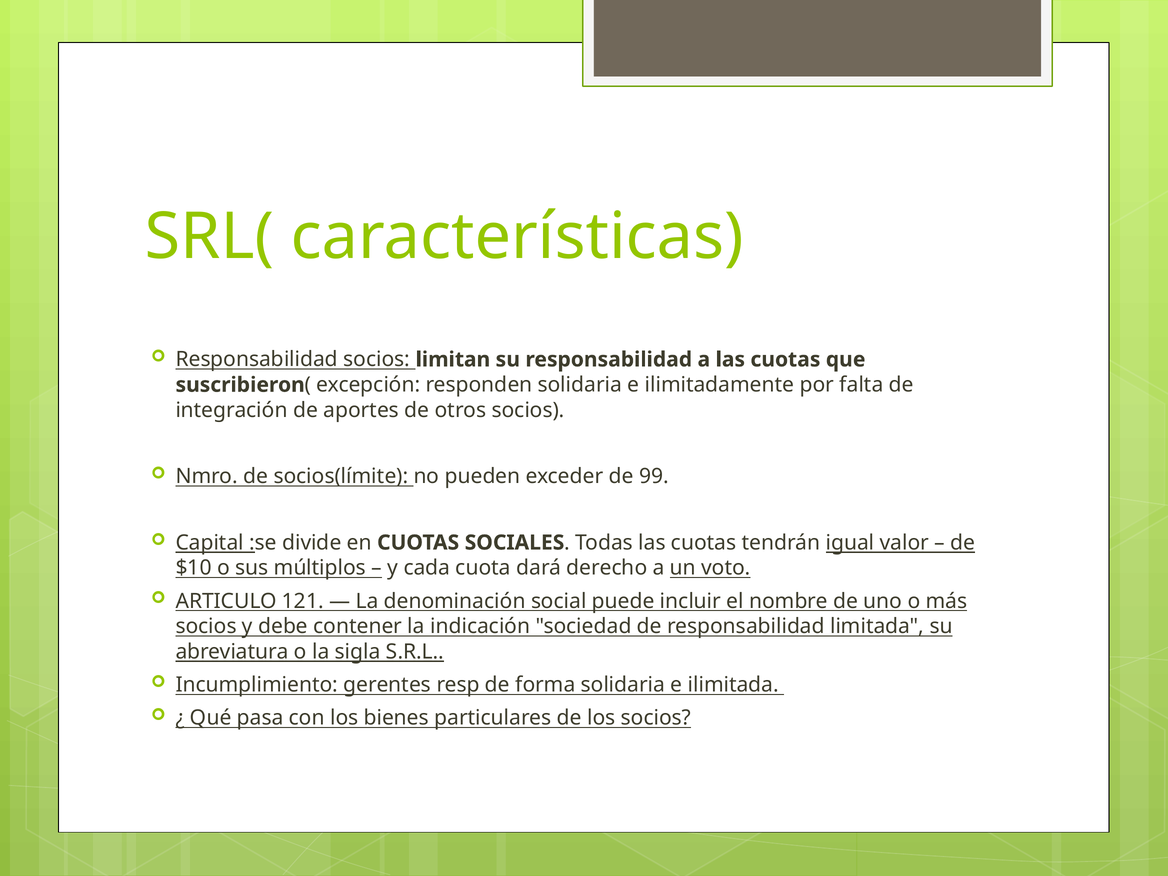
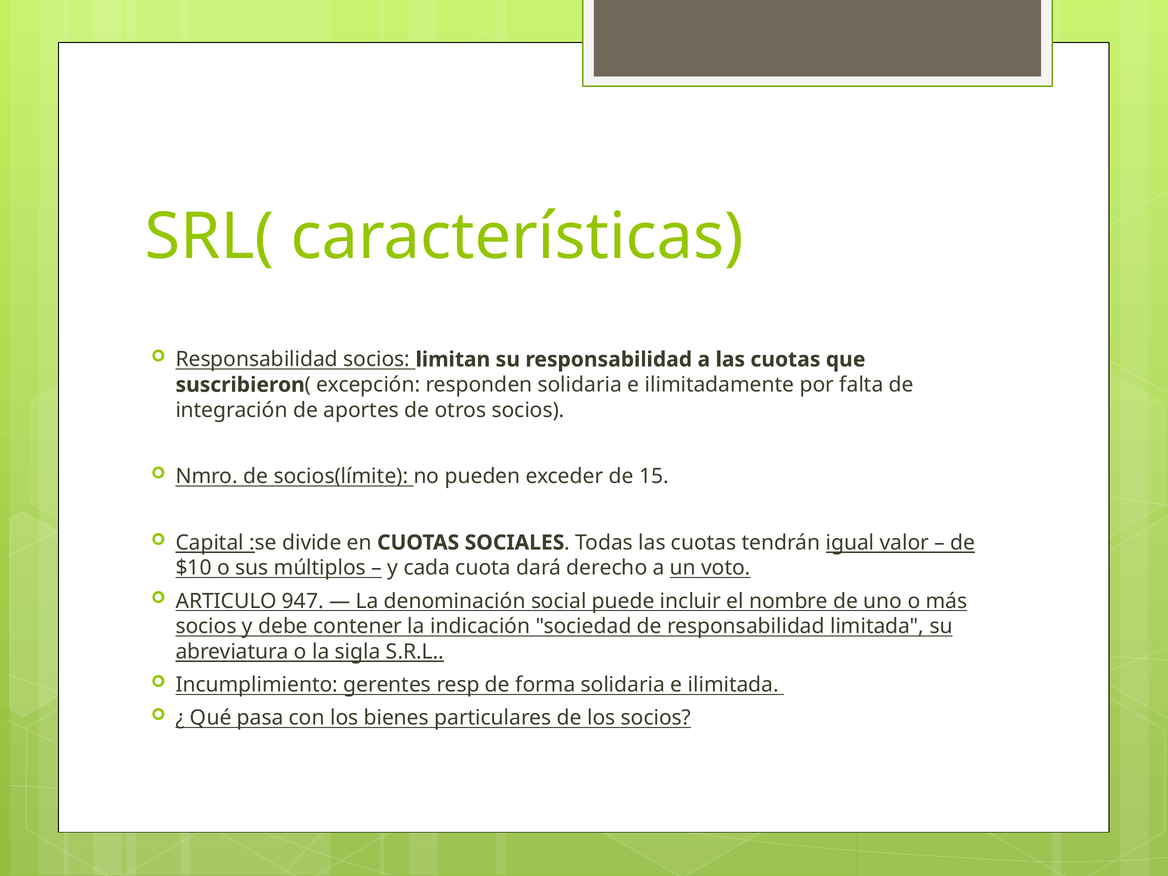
99: 99 -> 15
121: 121 -> 947
